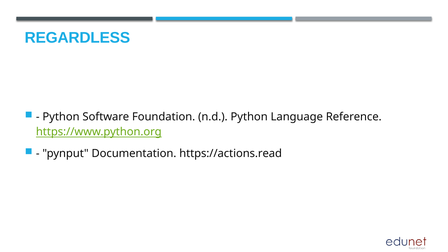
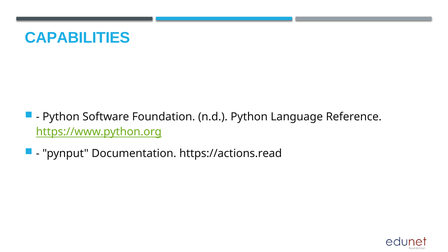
REGARDLESS: REGARDLESS -> CAPABILITIES
